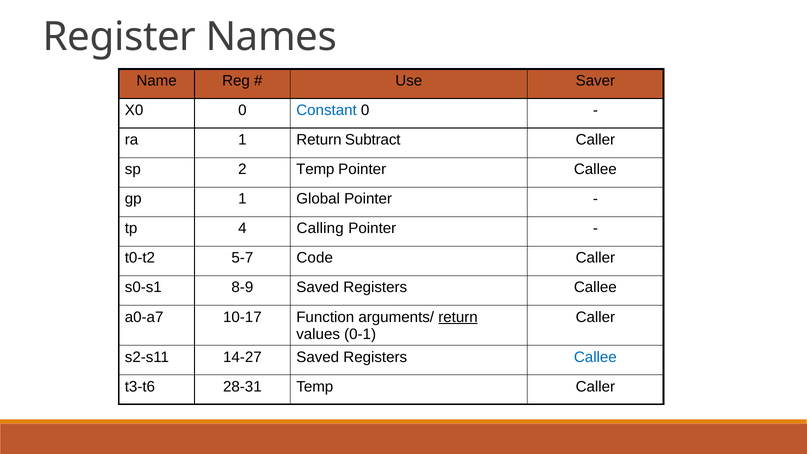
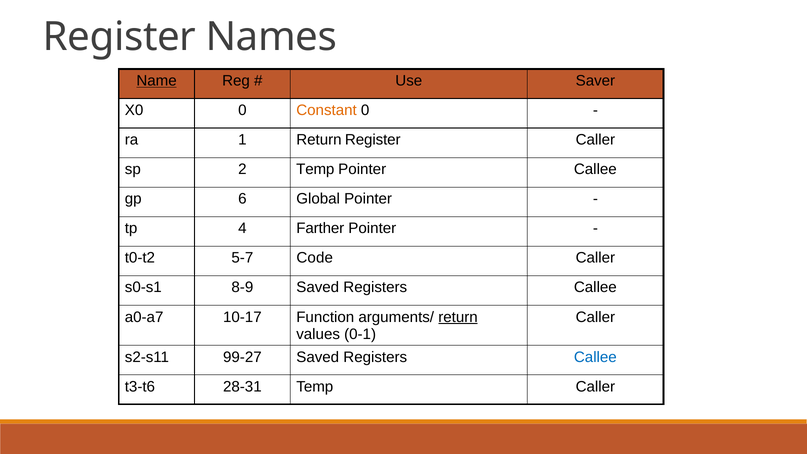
Name underline: none -> present
Constant colour: blue -> orange
Return Subtract: Subtract -> Register
gp 1: 1 -> 6
Calling: Calling -> Farther
14-27: 14-27 -> 99-27
